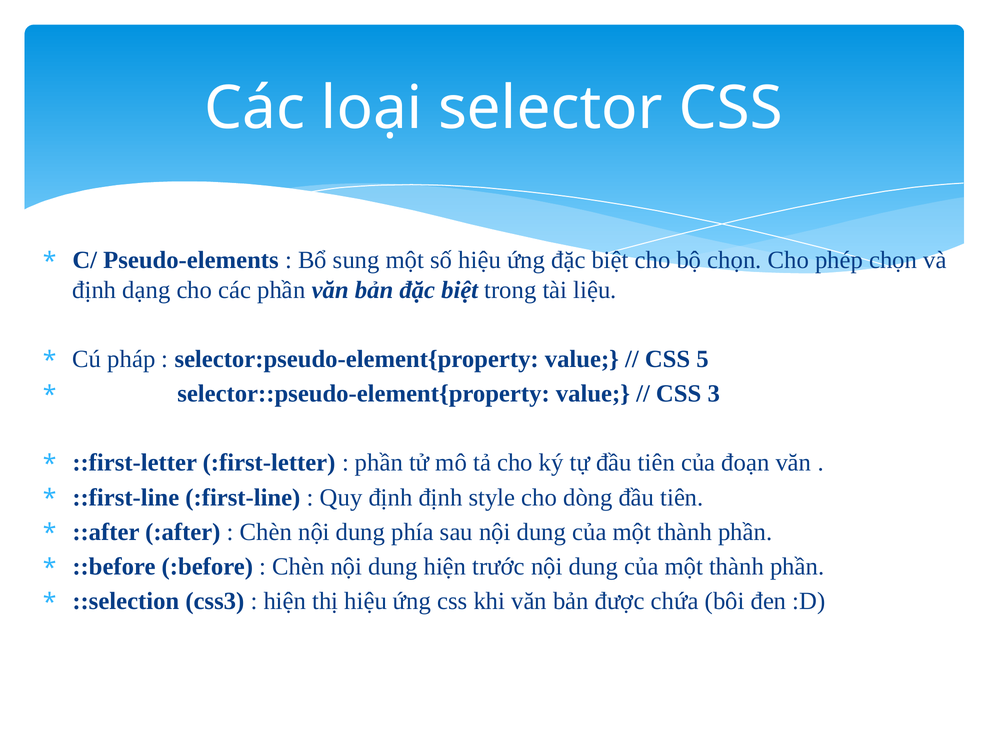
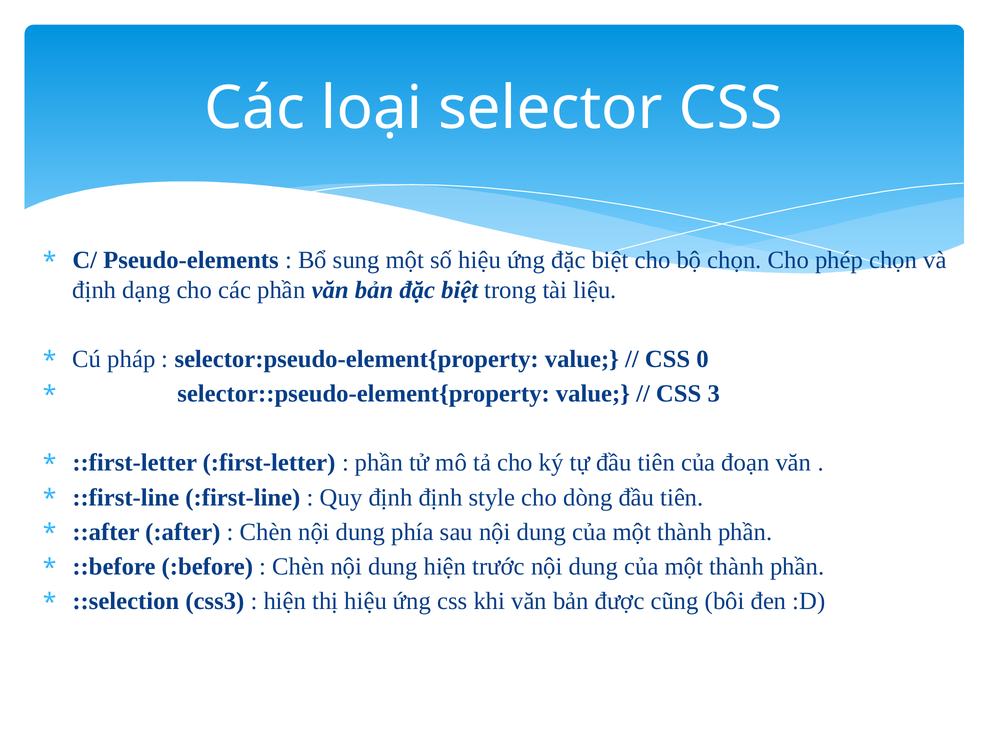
5: 5 -> 0
chứa: chứa -> cũng
